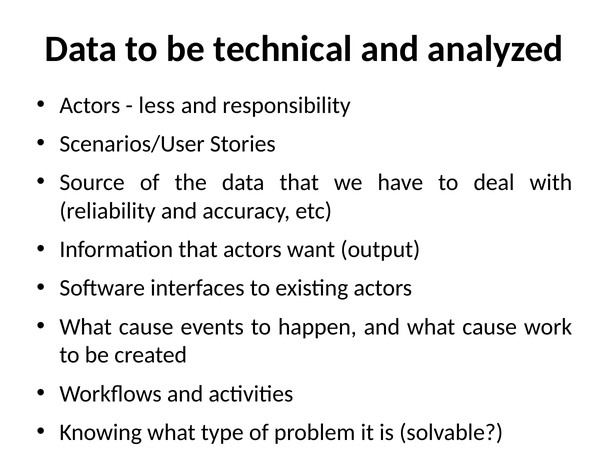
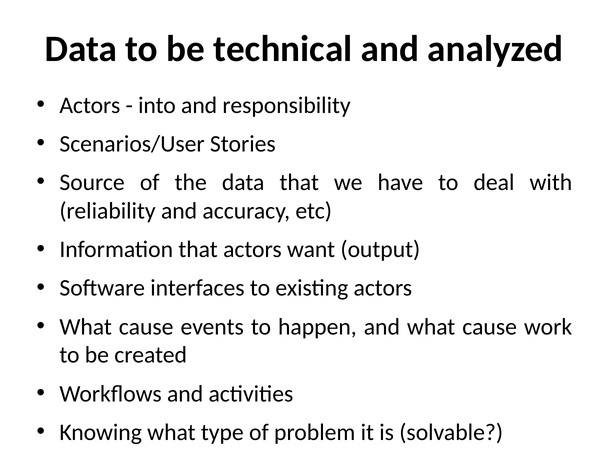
less: less -> into
